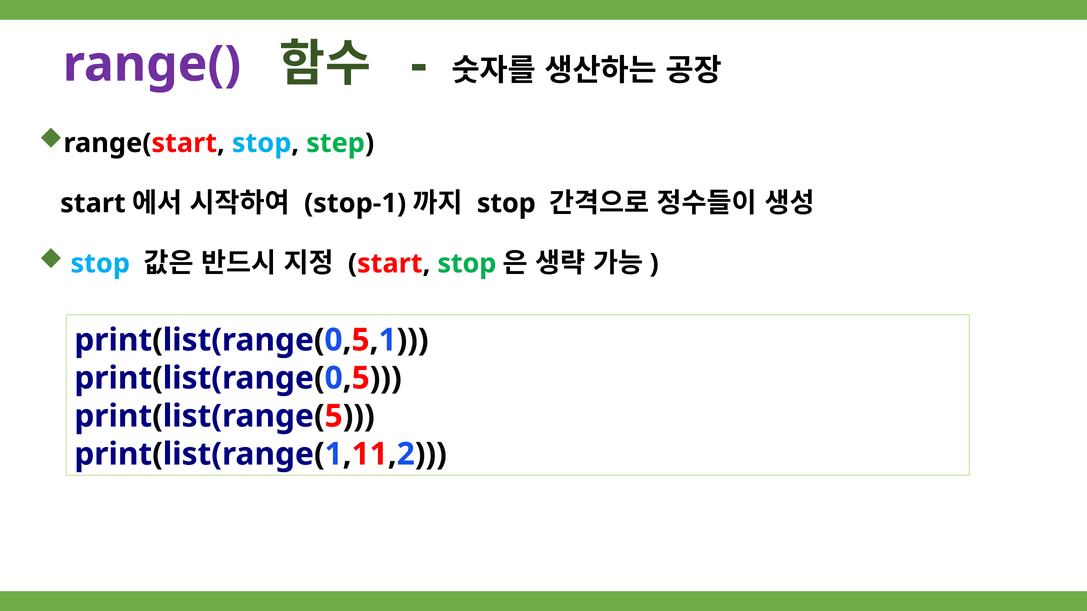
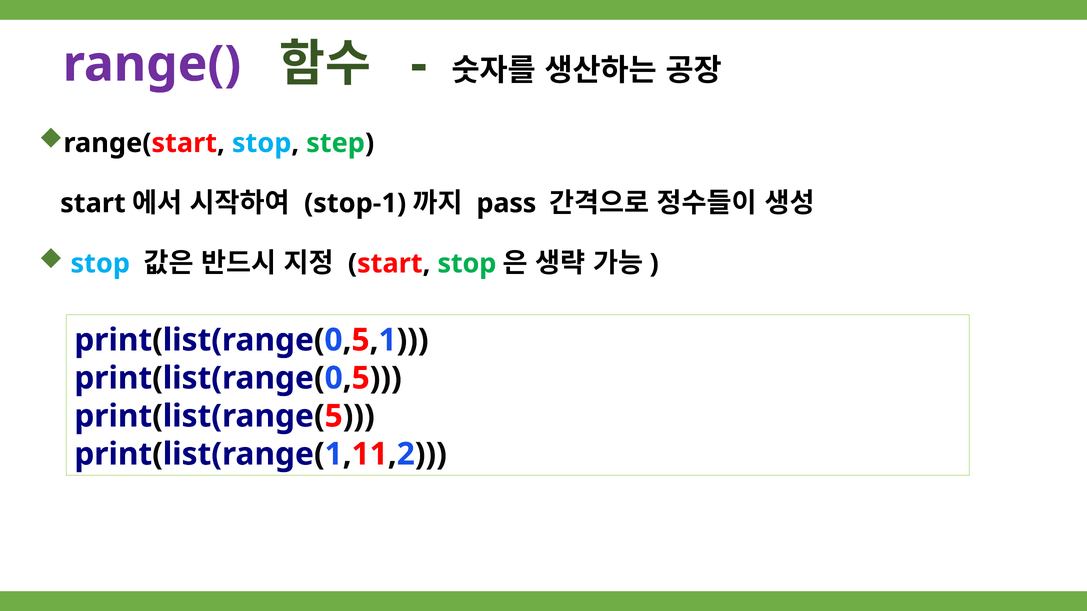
stop at (506, 203): stop -> pass
